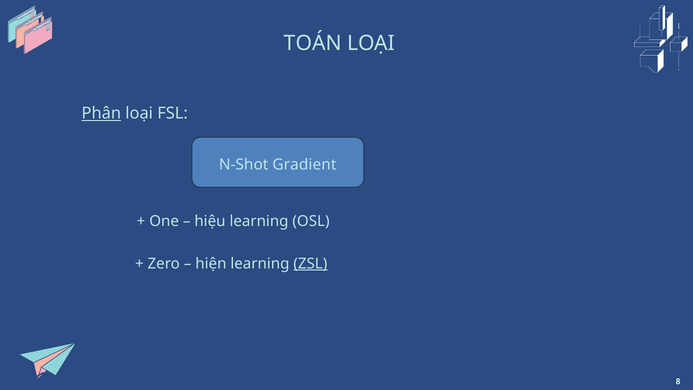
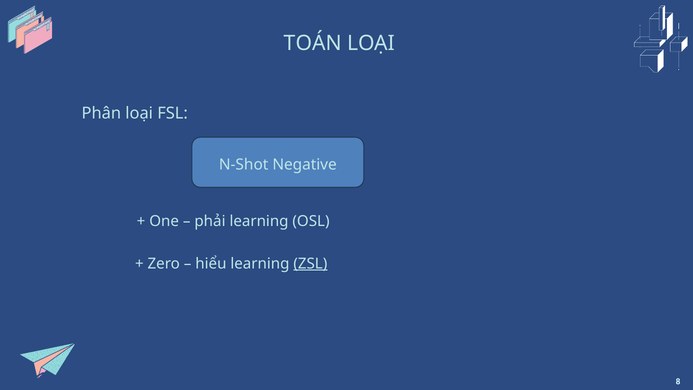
Phân underline: present -> none
Gradient: Gradient -> Negative
hiệu: hiệu -> phải
hiện: hiện -> hiểu
